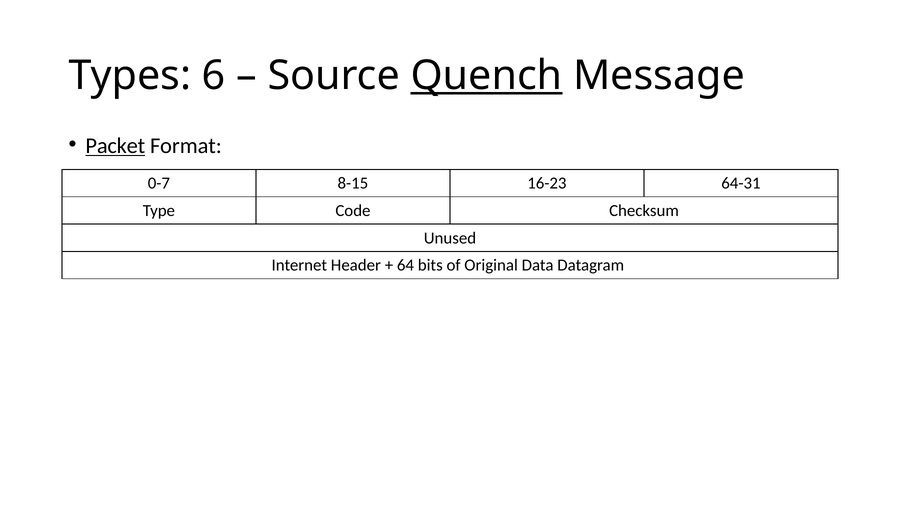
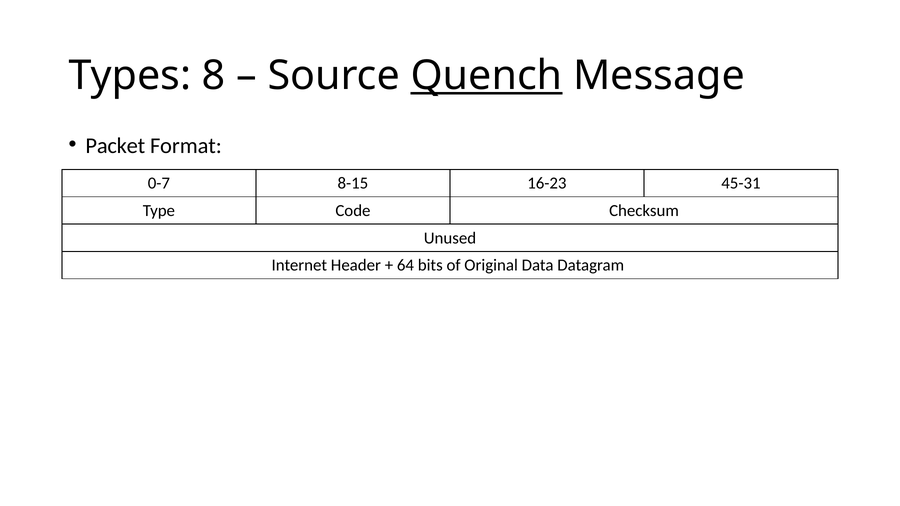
6: 6 -> 8
Packet underline: present -> none
64-31: 64-31 -> 45-31
